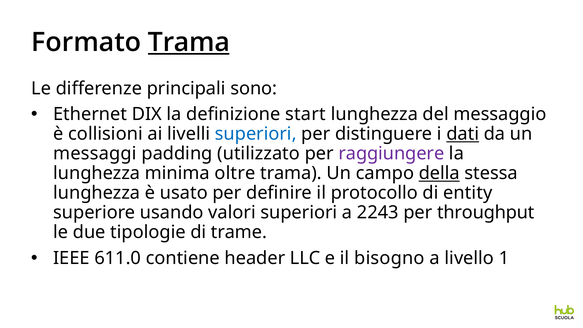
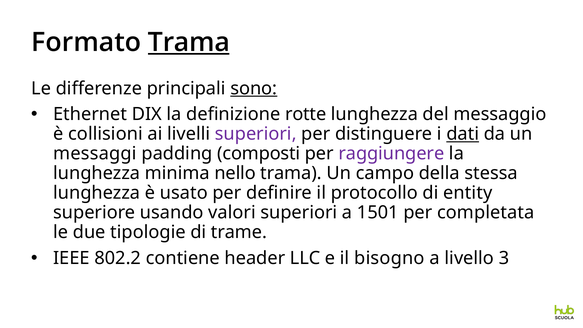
sono underline: none -> present
start: start -> rotte
superiori at (256, 134) colour: blue -> purple
utilizzato: utilizzato -> composti
oltre: oltre -> nello
della underline: present -> none
2243: 2243 -> 1501
throughput: throughput -> completata
611.0: 611.0 -> 802.2
1: 1 -> 3
